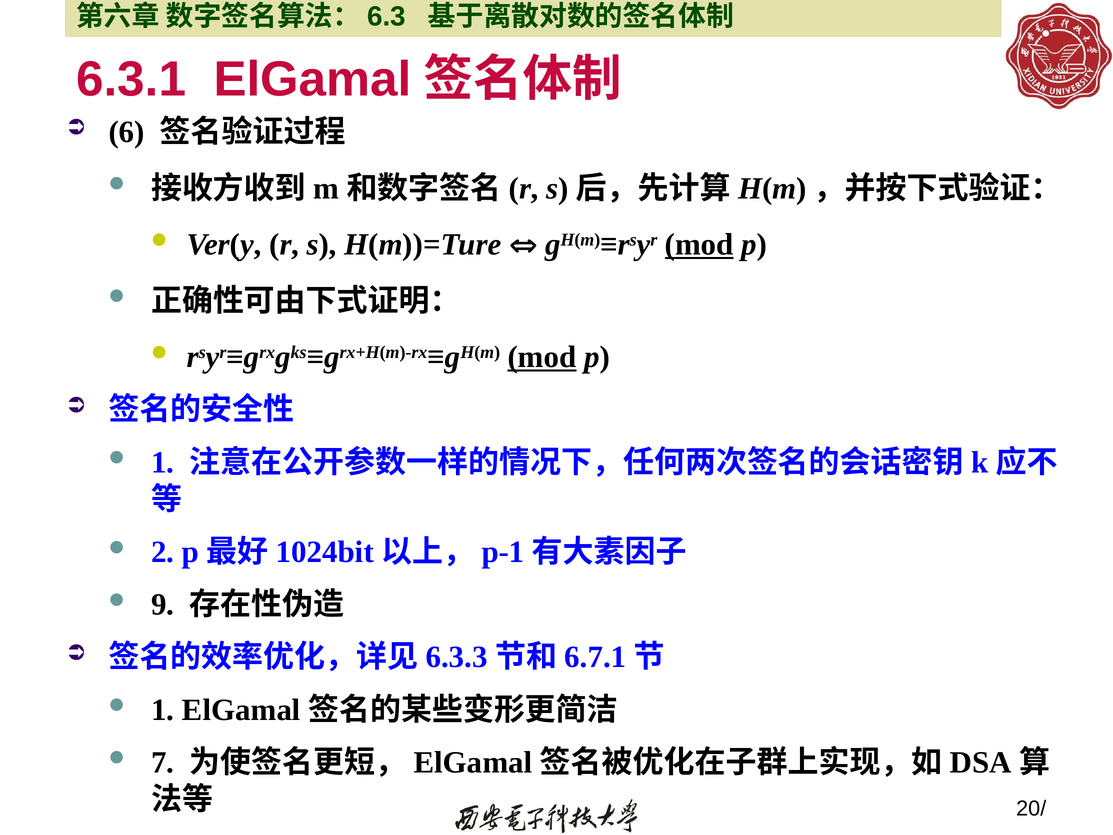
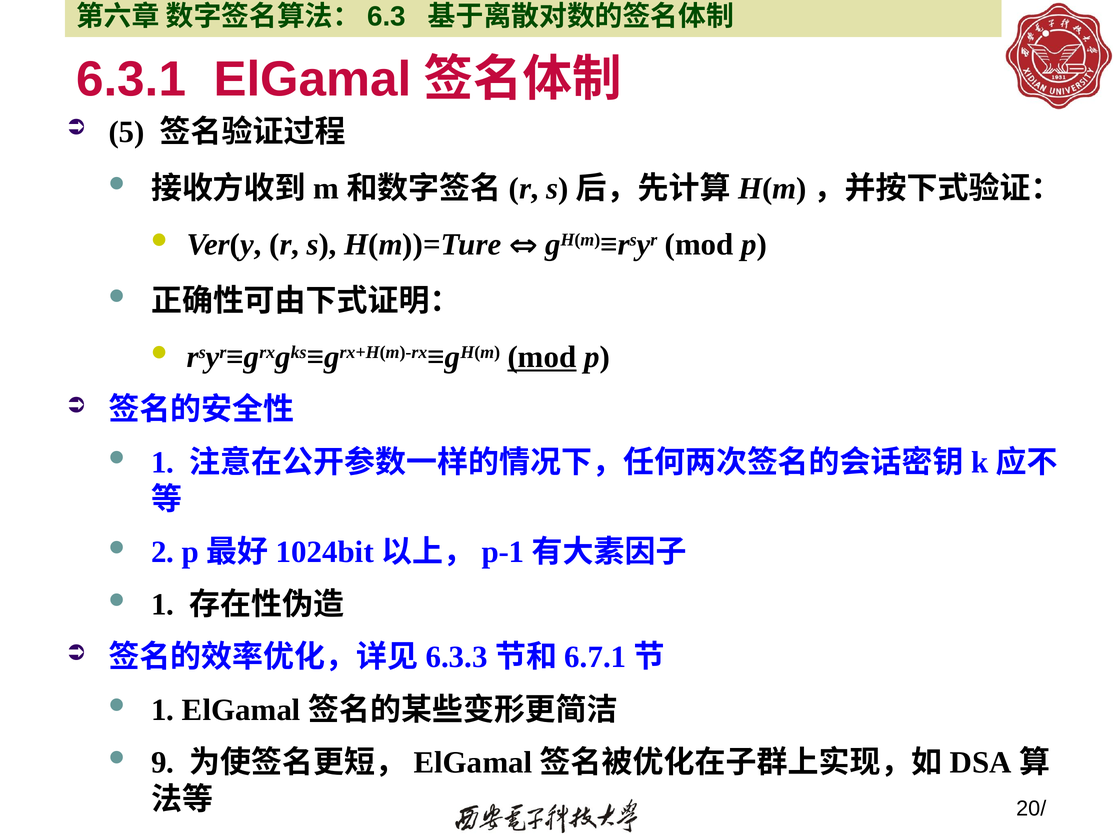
6: 6 -> 5
mod at (699, 245) underline: present -> none
9 at (163, 604): 9 -> 1
7: 7 -> 9
